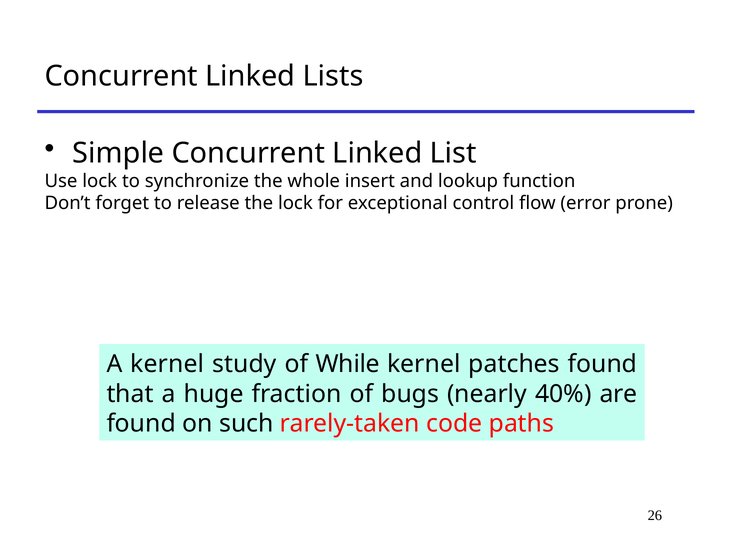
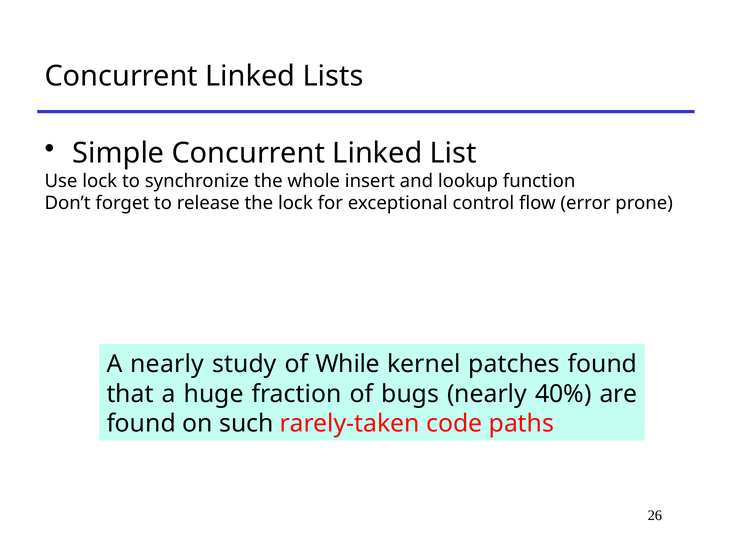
A kernel: kernel -> nearly
